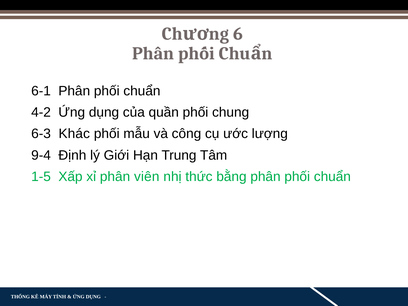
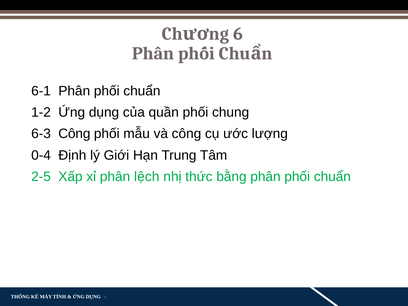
4-2: 4-2 -> 1-2
6-3 Khác: Khác -> Công
9-4: 9-4 -> 0-4
1-5: 1-5 -> 2-5
viên: viên -> lệch
